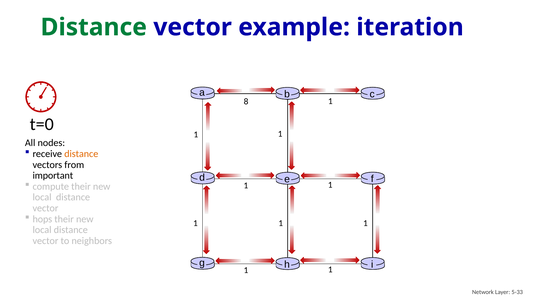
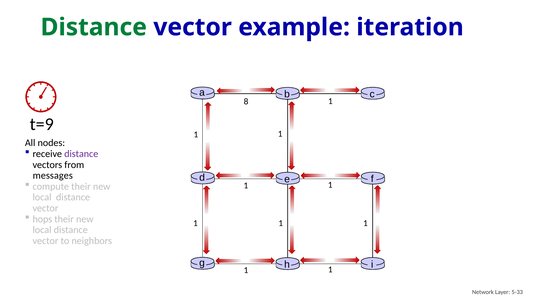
t=0: t=0 -> t=9
distance at (81, 154) colour: orange -> purple
important: important -> messages
